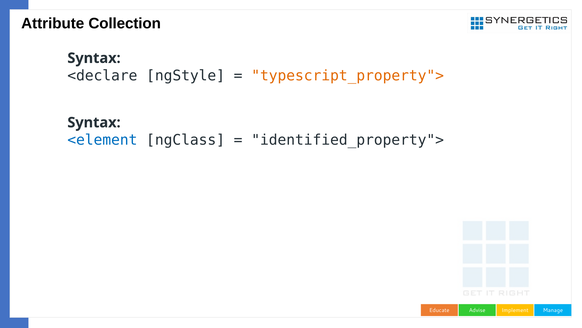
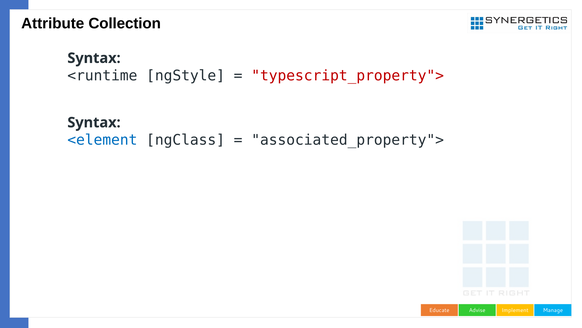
<declare: <declare -> <runtime
typescript_property"> colour: orange -> red
identified_property">: identified_property"> -> associated_property">
